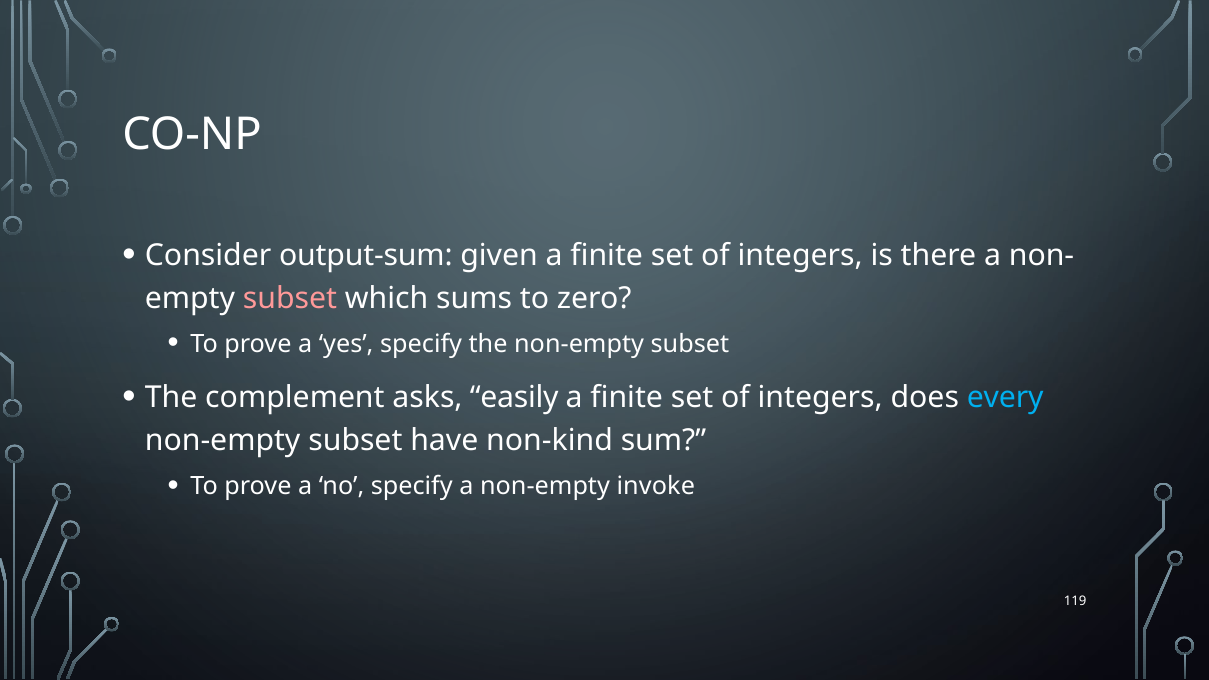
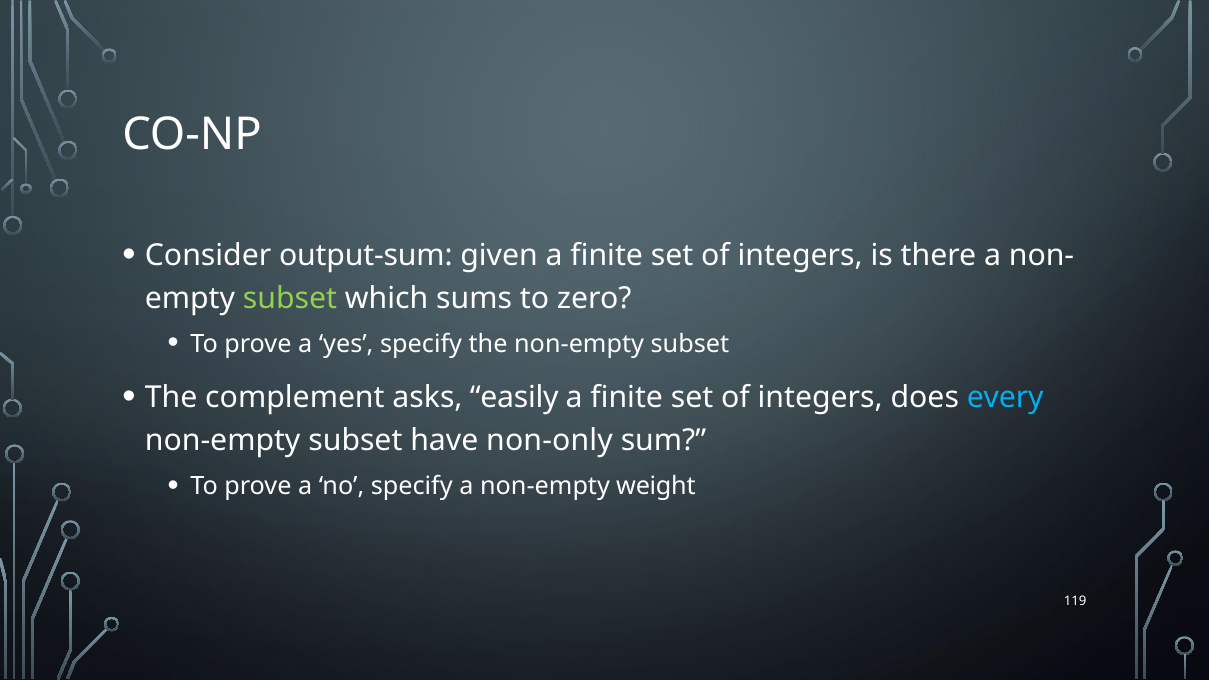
subset at (290, 299) colour: pink -> light green
non-kind: non-kind -> non-only
invoke: invoke -> weight
